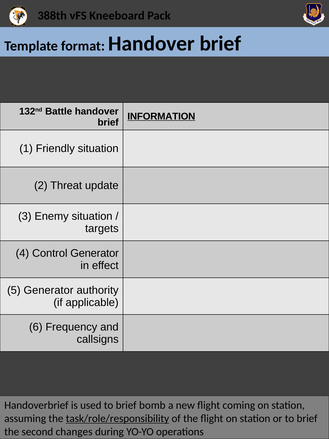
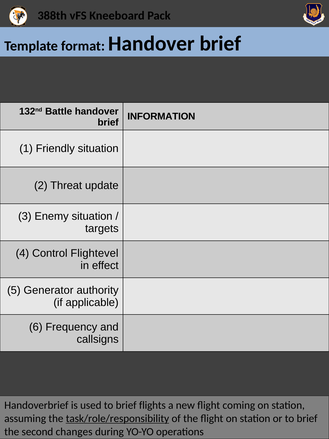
INFORMATION underline: present -> none
Control Generator: Generator -> Flightevel
bomb: bomb -> flights
